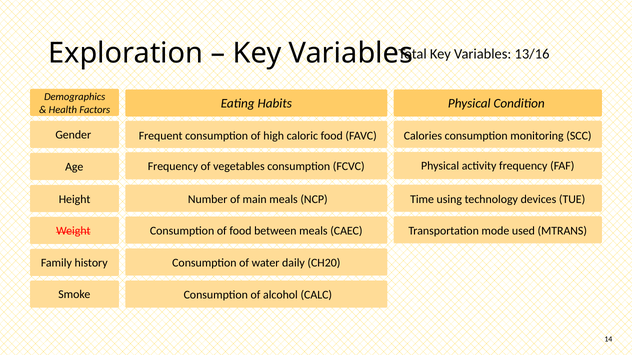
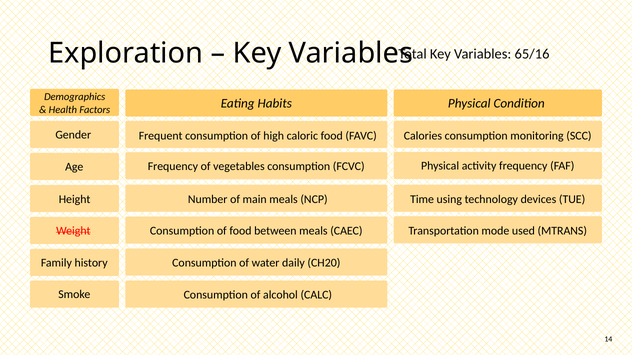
13/16: 13/16 -> 65/16
